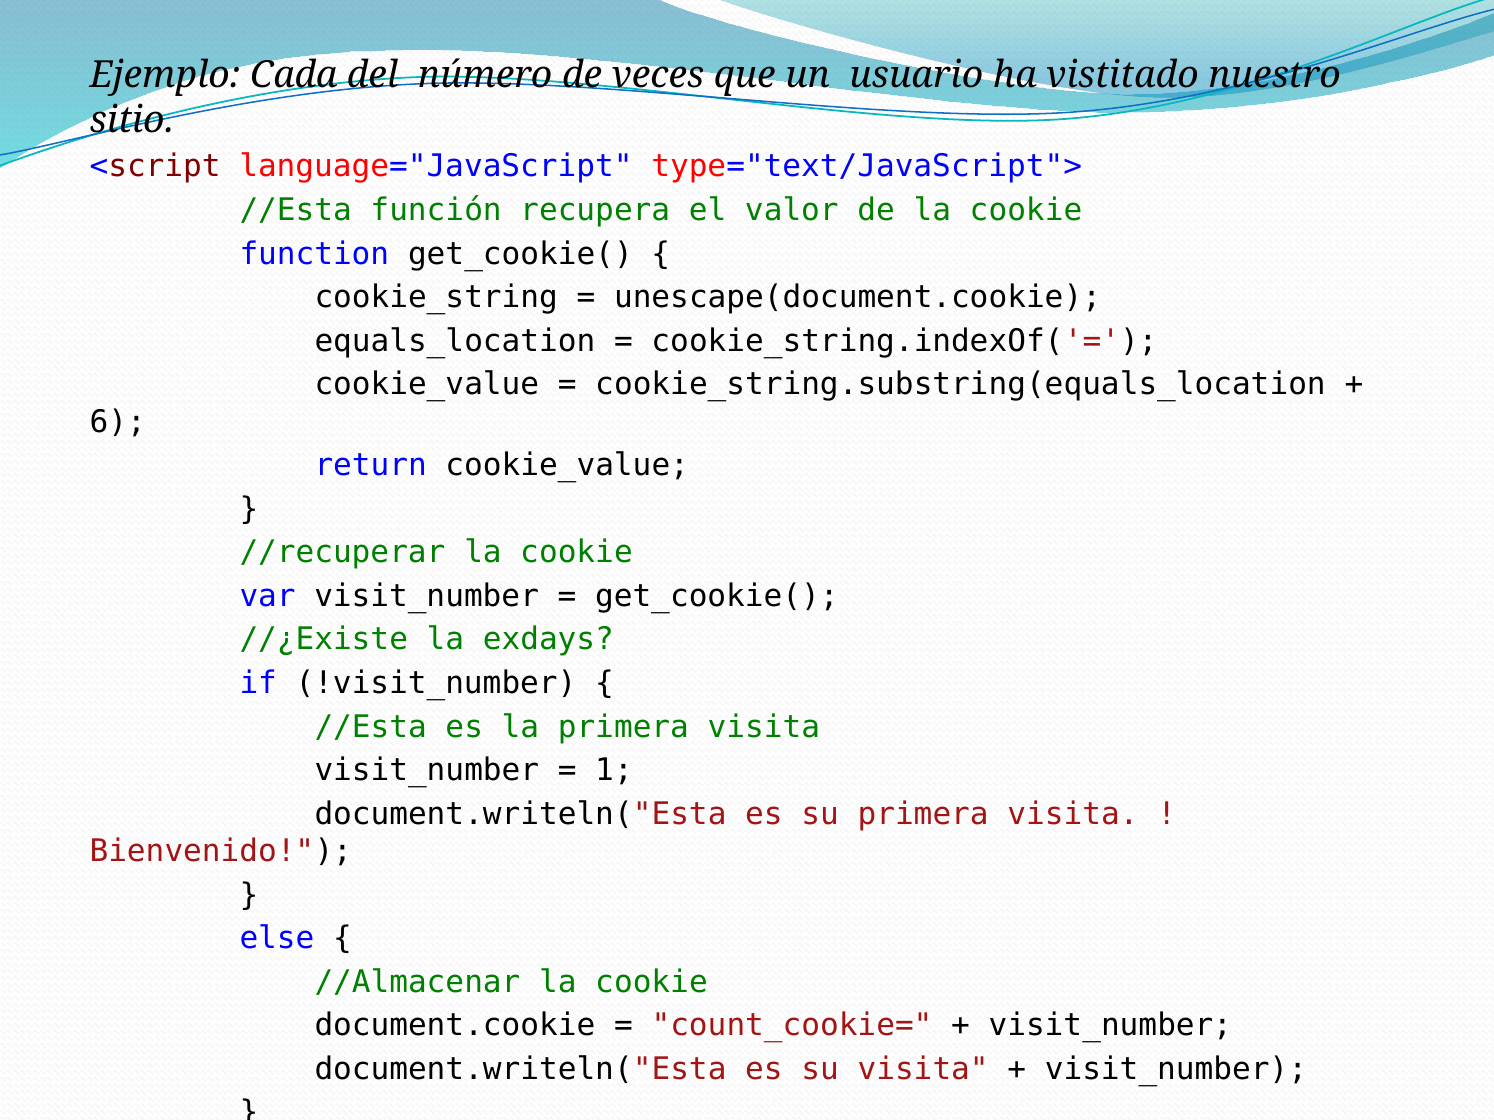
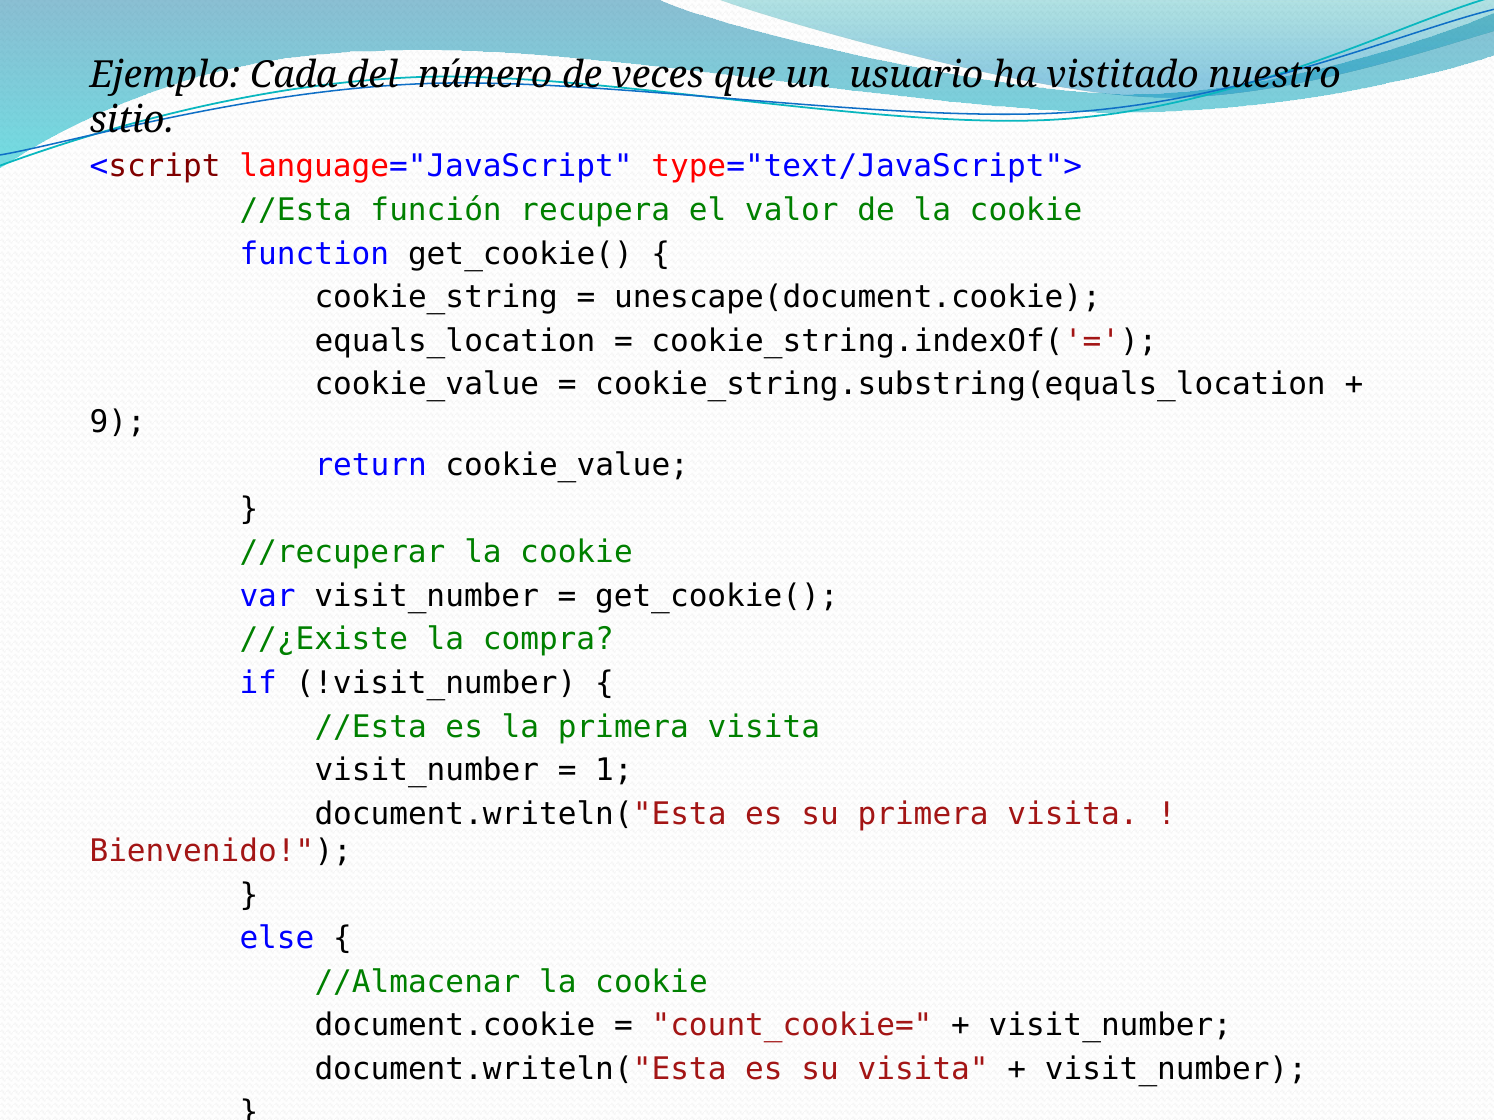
6: 6 -> 9
exdays: exdays -> compra
